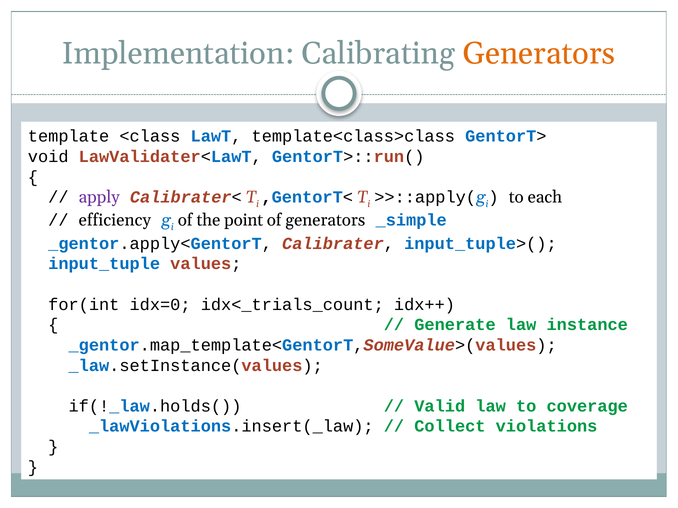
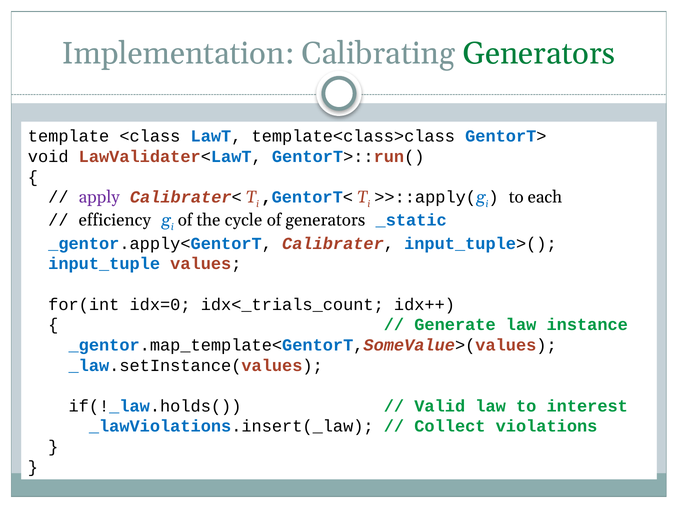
Generators at (539, 53) colour: orange -> green
point: point -> cycle
_simple: _simple -> _static
coverage: coverage -> interest
